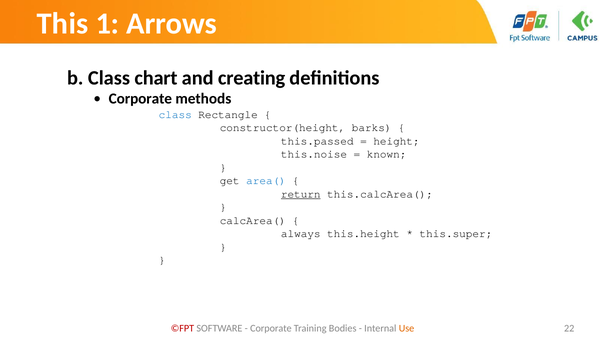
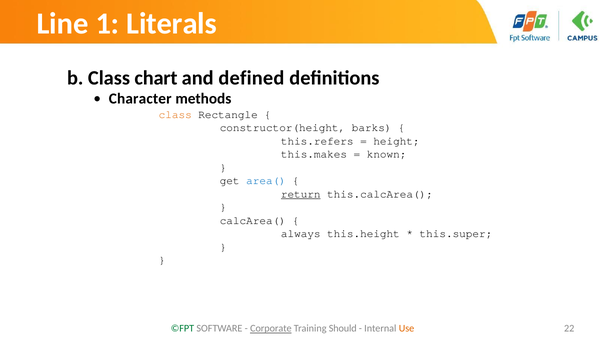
This: This -> Line
Arrows: Arrows -> Literals
creating: creating -> defined
Corporate at (140, 99): Corporate -> Character
class at (175, 114) colour: blue -> orange
this.passed: this.passed -> this.refers
this.noise: this.noise -> this.makes
©FPT colour: red -> green
Corporate at (271, 328) underline: none -> present
Bodies: Bodies -> Should
